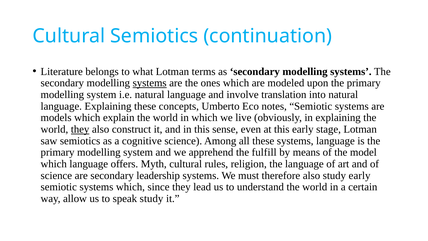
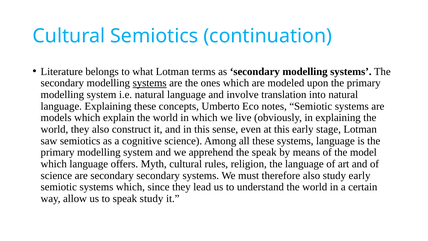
they at (80, 129) underline: present -> none
the fulfill: fulfill -> speak
secondary leadership: leadership -> secondary
